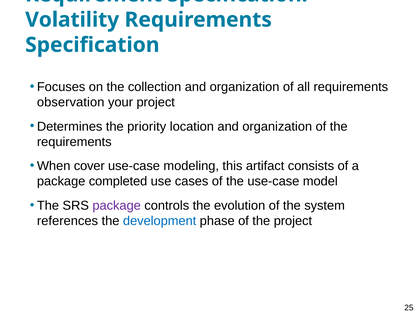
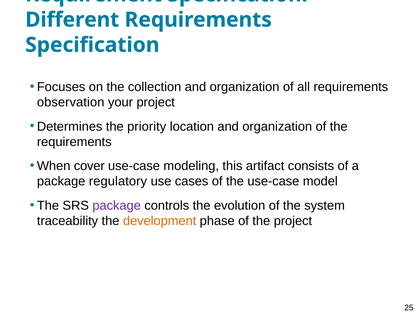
Volatility: Volatility -> Different
completed: completed -> regulatory
references: references -> traceability
development colour: blue -> orange
